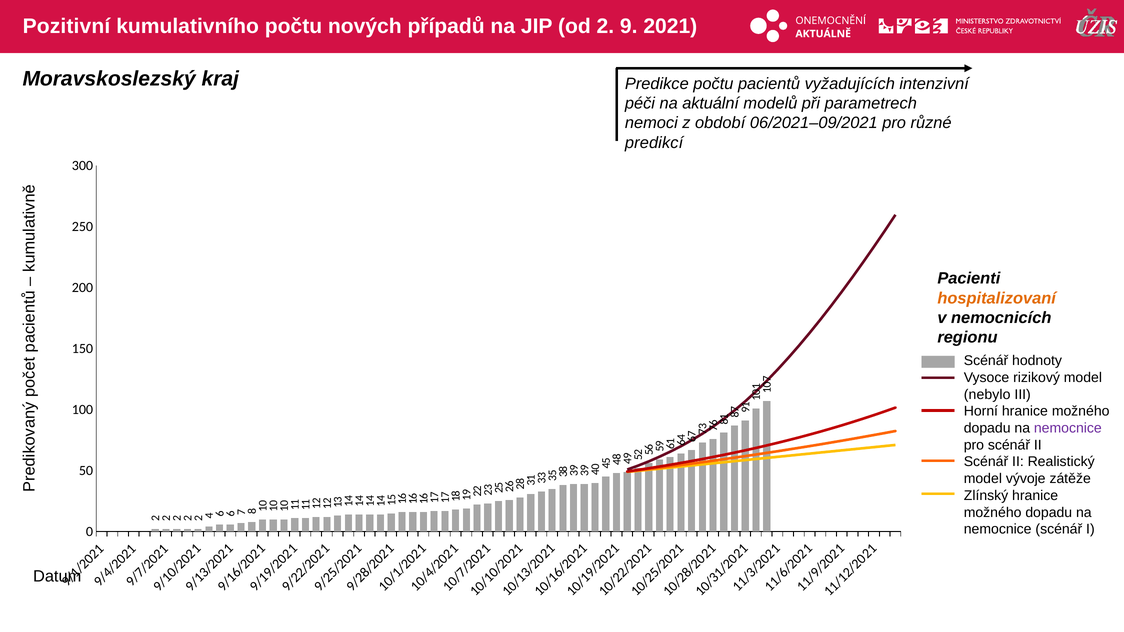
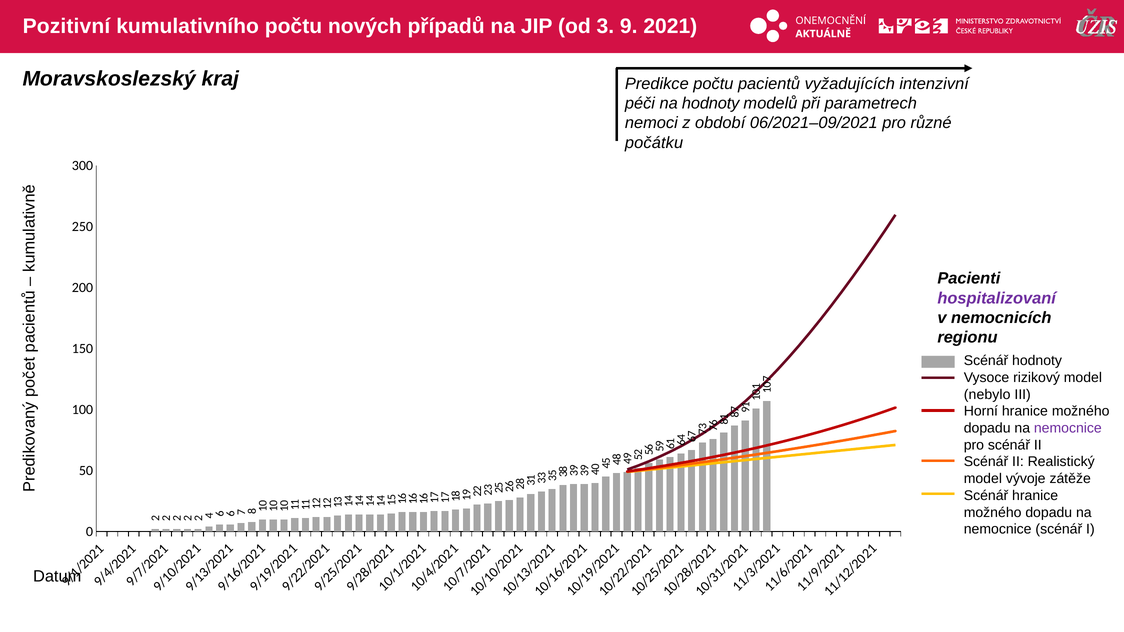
od 2: 2 -> 3
na aktuální: aktuální -> hodnoty
predikcí: predikcí -> počátku
hospitalizovaní colour: orange -> purple
Zlínský at (986, 496): Zlínský -> Scénář
